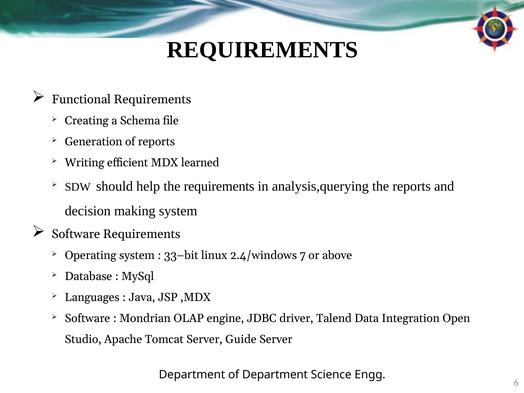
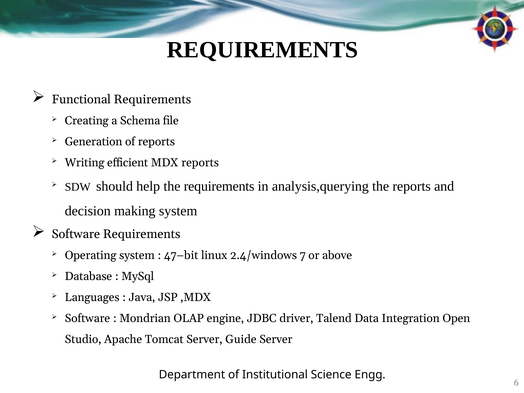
MDX learned: learned -> reports
33–bit: 33–bit -> 47–bit
of Department: Department -> Institutional
